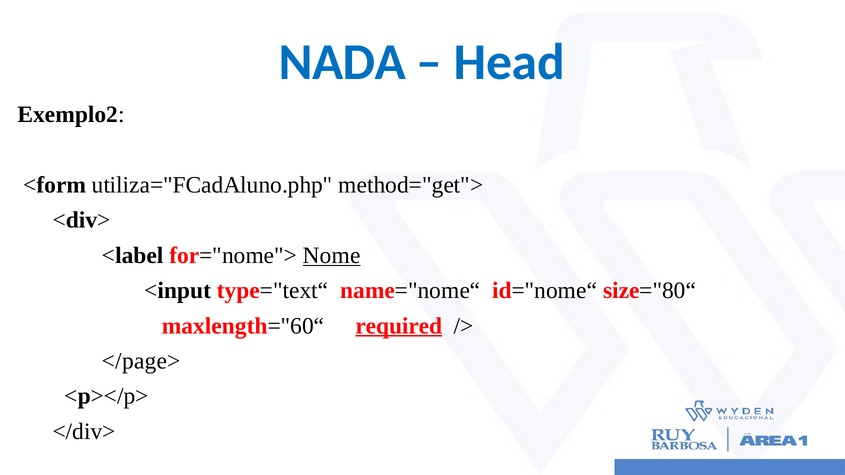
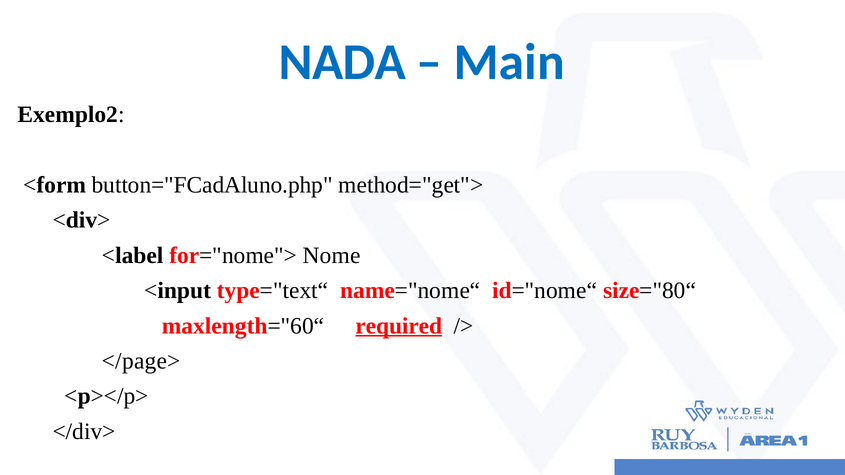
Head: Head -> Main
utiliza="FCadAluno.php: utiliza="FCadAluno.php -> button="FCadAluno.php
Nome underline: present -> none
